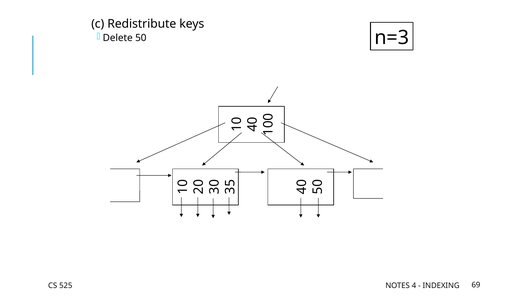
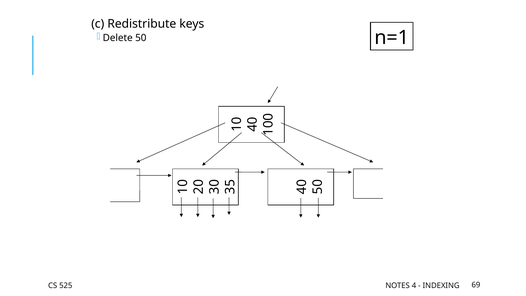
n=3: n=3 -> n=1
